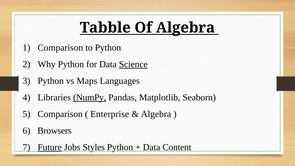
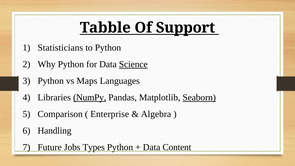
Of Algebra: Algebra -> Support
Comparison at (60, 48): Comparison -> Statisticians
Seaborn underline: none -> present
Browsers: Browsers -> Handling
Future underline: present -> none
Styles: Styles -> Types
